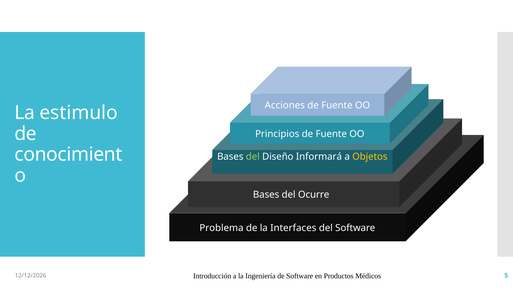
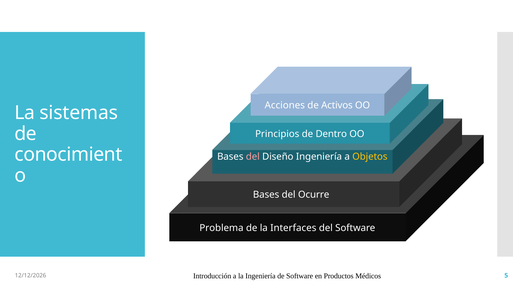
Fuente at (337, 105): Fuente -> Activos
estimulo: estimulo -> sistemas
Principios de Fuente: Fuente -> Dentro
del at (253, 156) colour: light green -> pink
Diseño Informará: Informará -> Ingeniería
